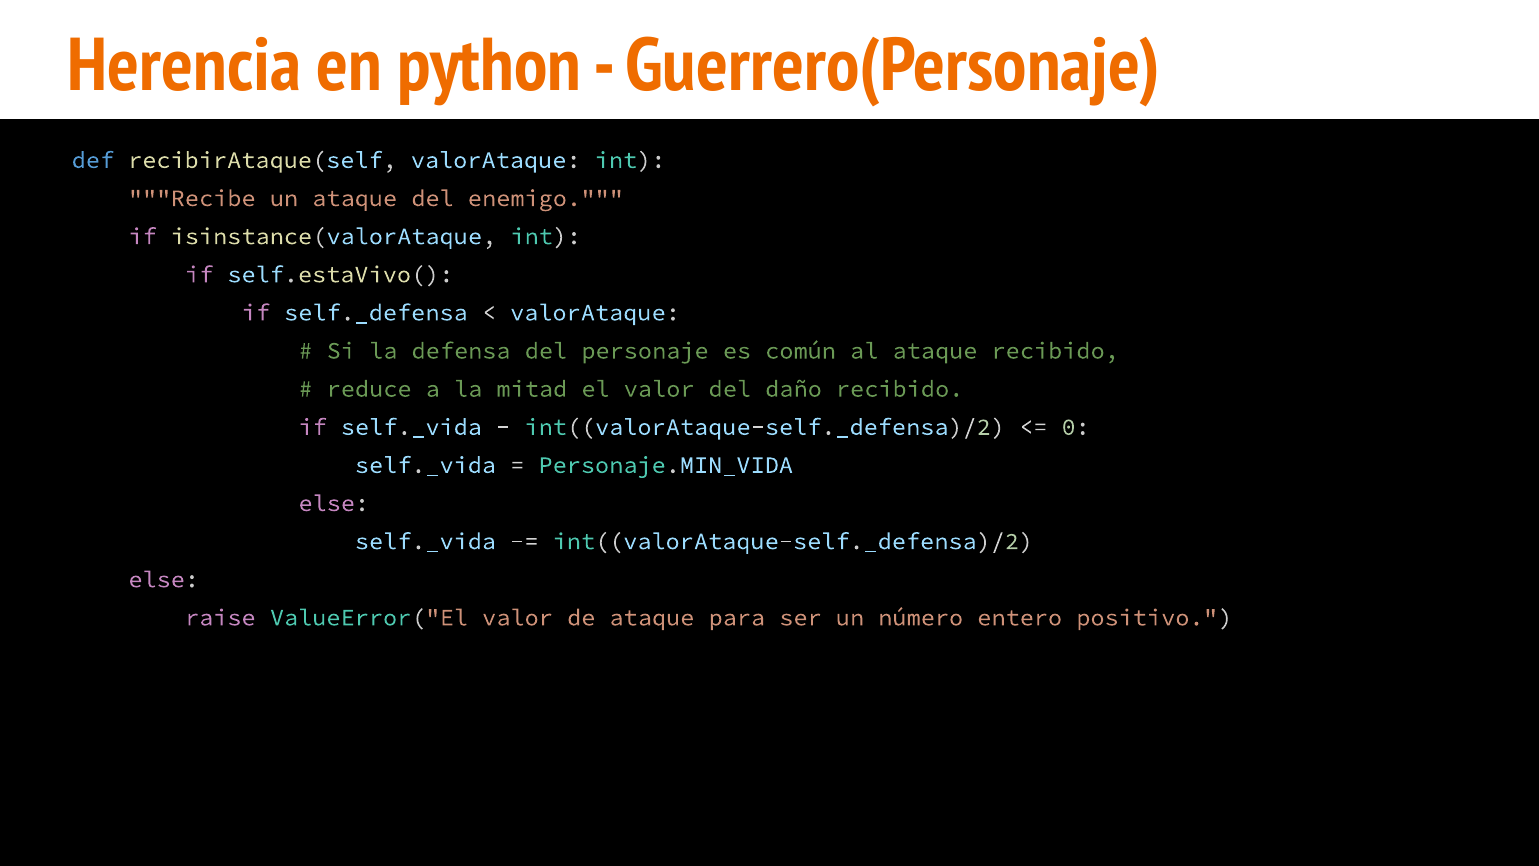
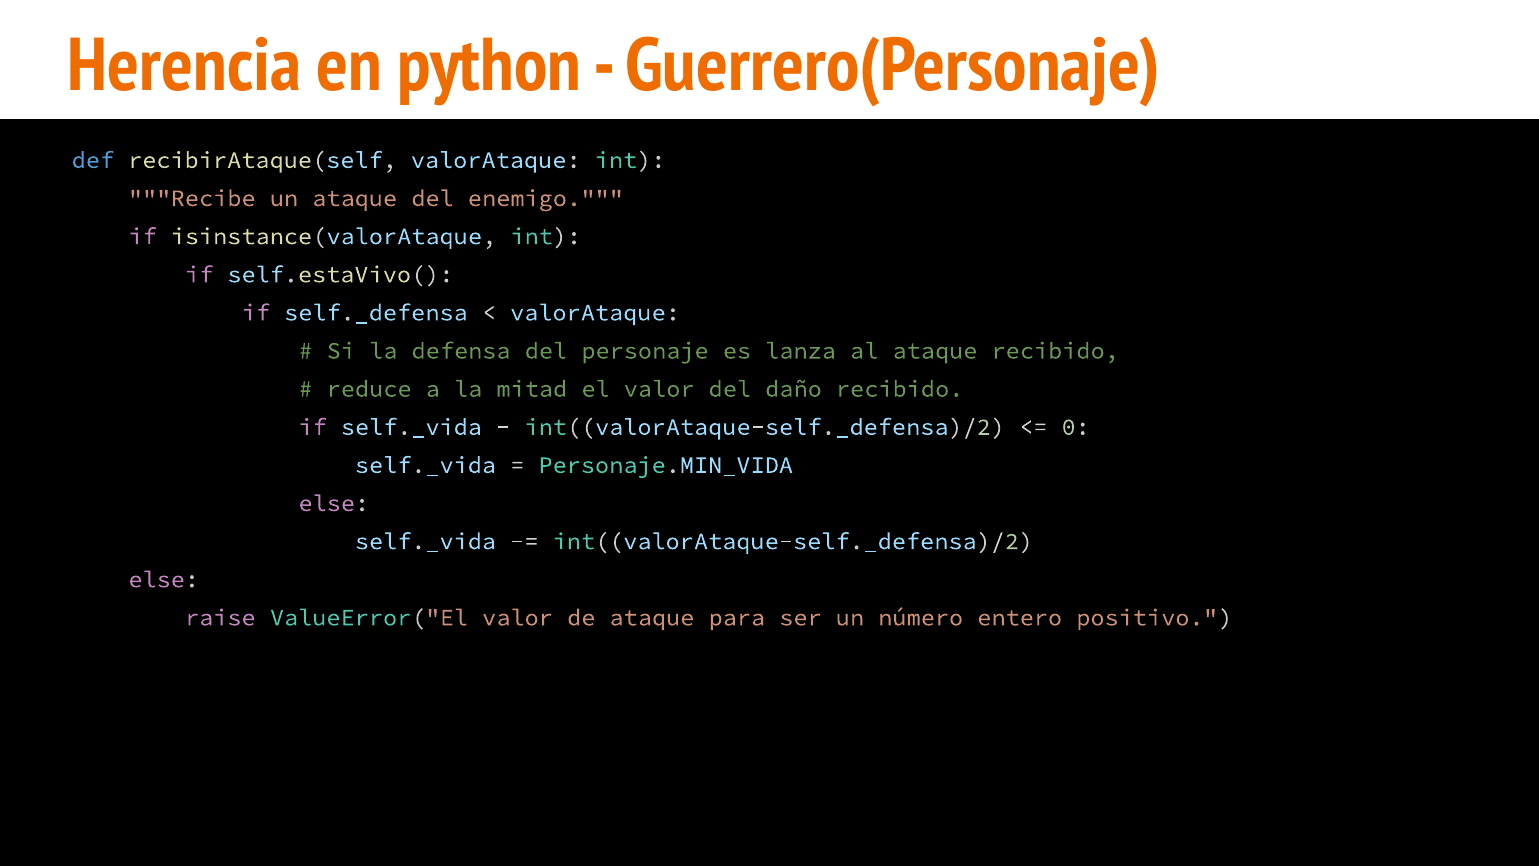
común: común -> lanza
